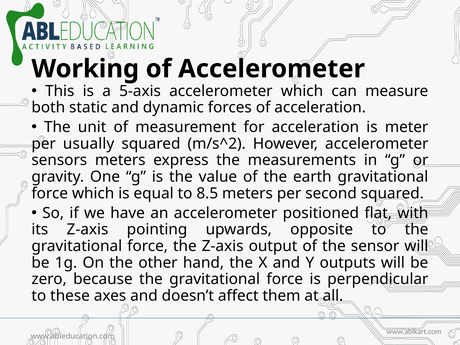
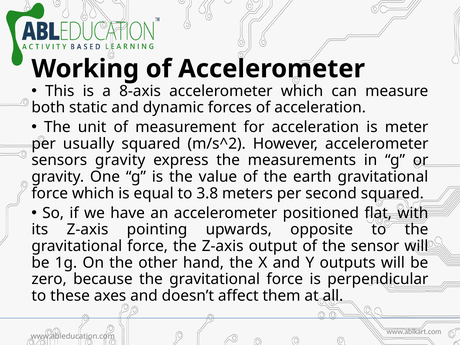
5-axis: 5-axis -> 8-axis
sensors meters: meters -> gravity
8.5: 8.5 -> 3.8
